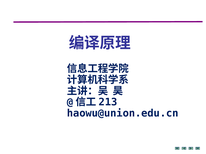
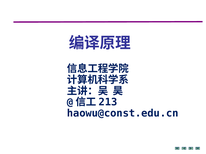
haowu@union.edu.cn: haowu@union.edu.cn -> haowu@const.edu.cn
